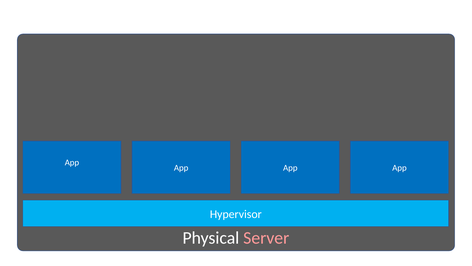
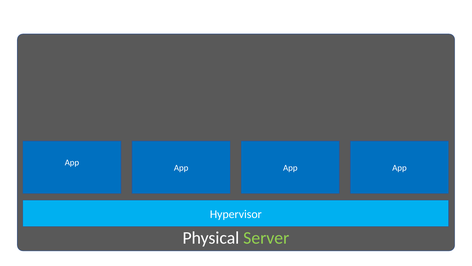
Server colour: pink -> light green
